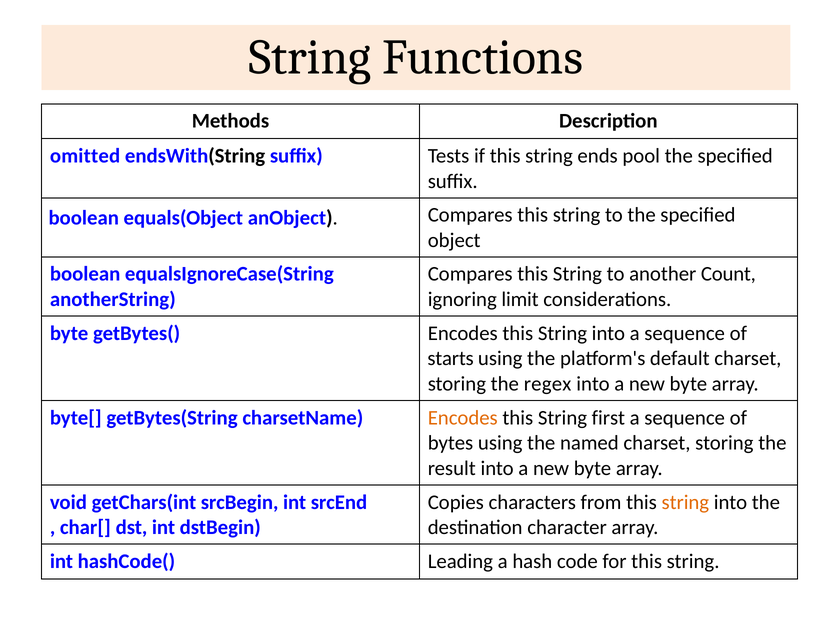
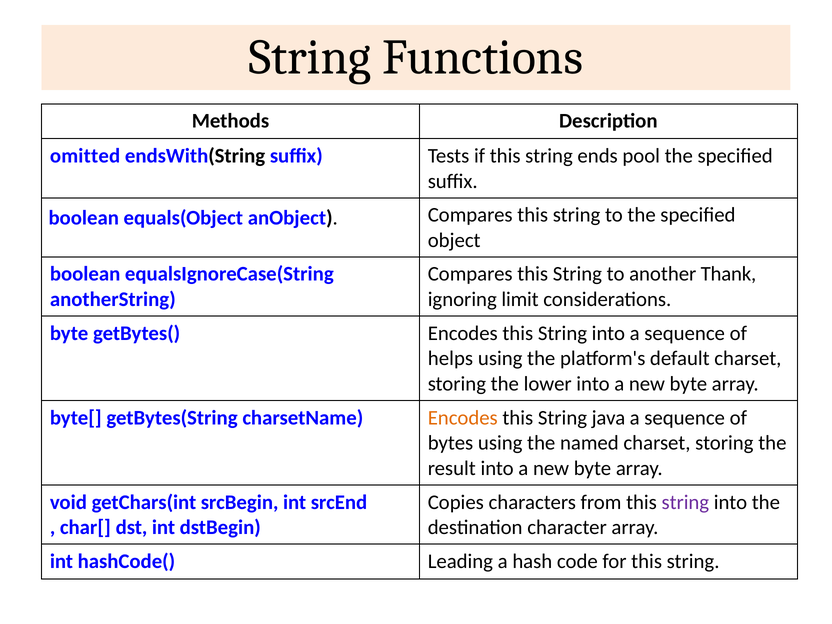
Count: Count -> Thank
starts: starts -> helps
regex: regex -> lower
first: first -> java
string at (685, 502) colour: orange -> purple
